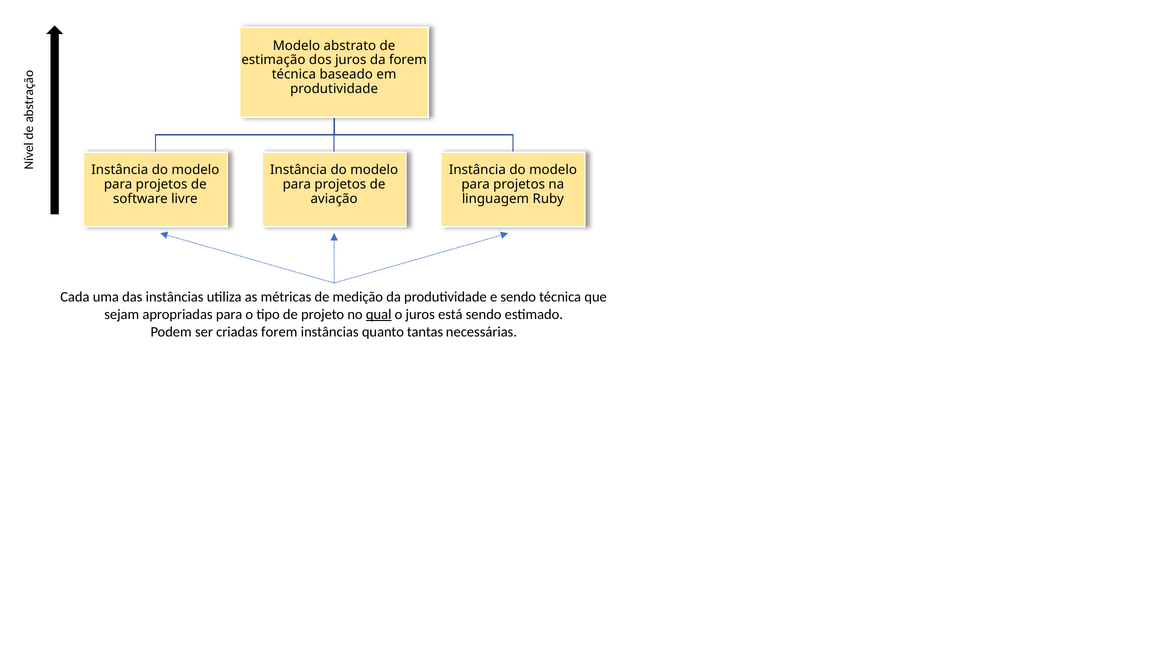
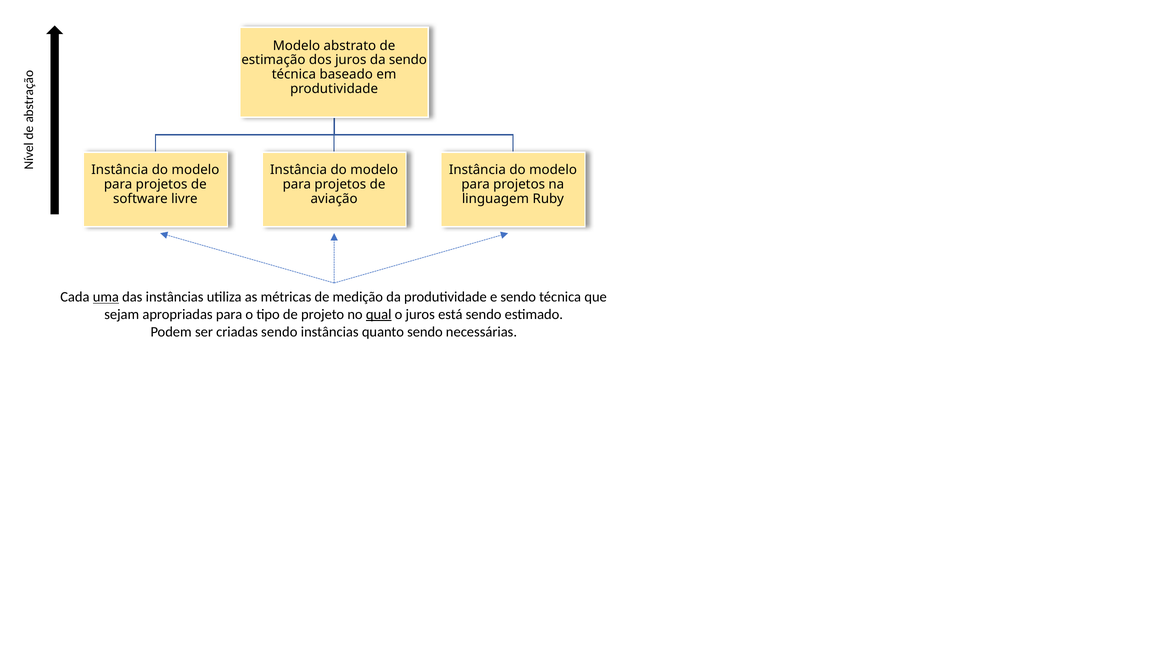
da forem: forem -> sendo
uma underline: none -> present
criadas forem: forem -> sendo
quanto tantas: tantas -> sendo
